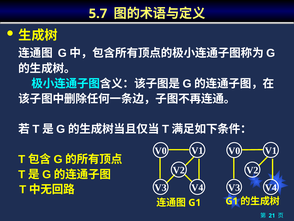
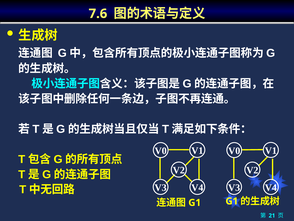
5.7: 5.7 -> 7.6
